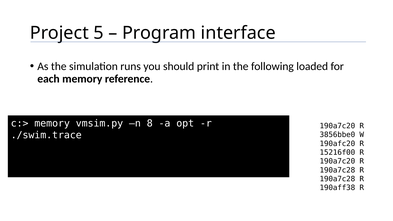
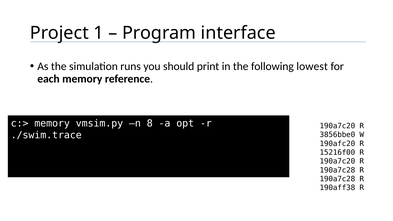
5: 5 -> 1
loaded: loaded -> lowest
